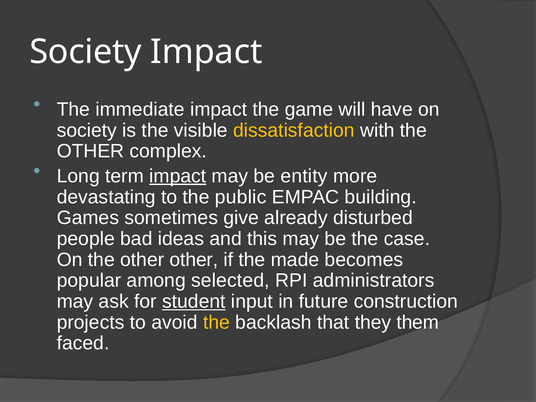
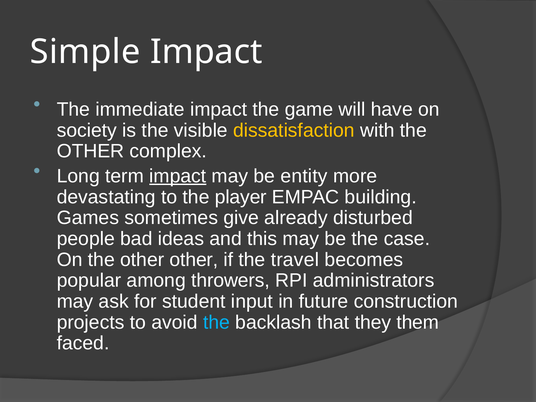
Society at (85, 52): Society -> Simple
public: public -> player
made: made -> travel
selected: selected -> throwers
student underline: present -> none
the at (216, 322) colour: yellow -> light blue
